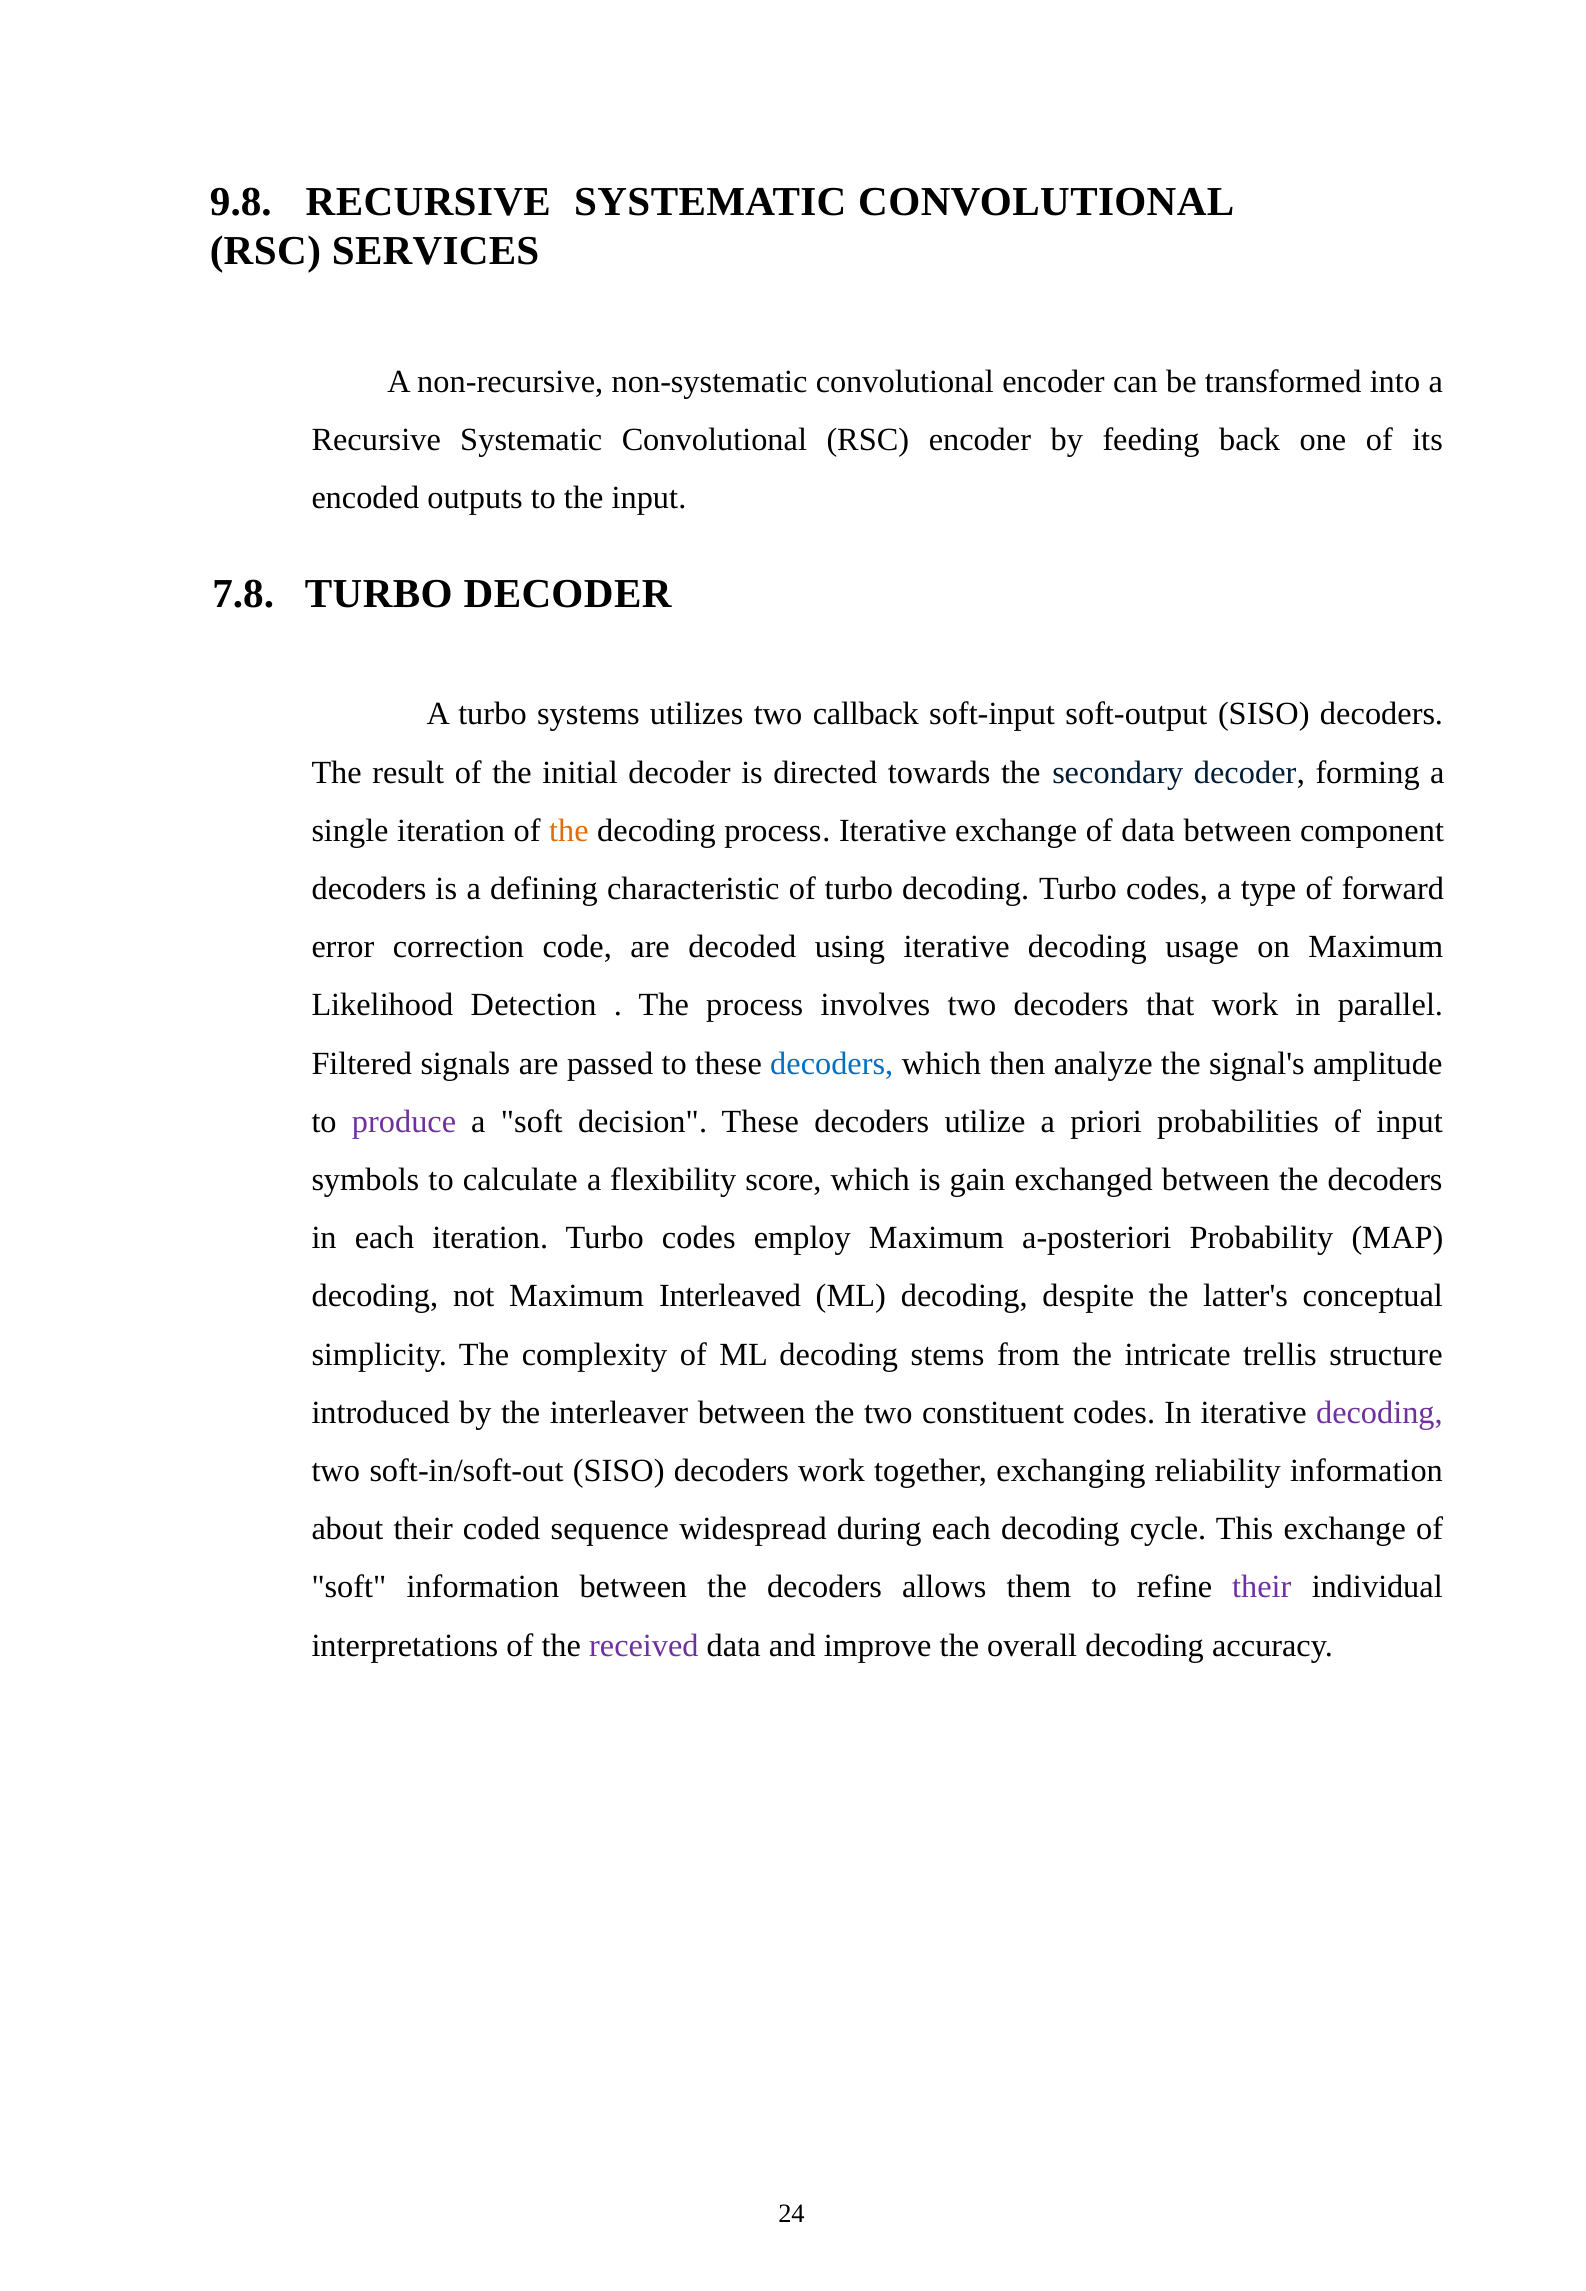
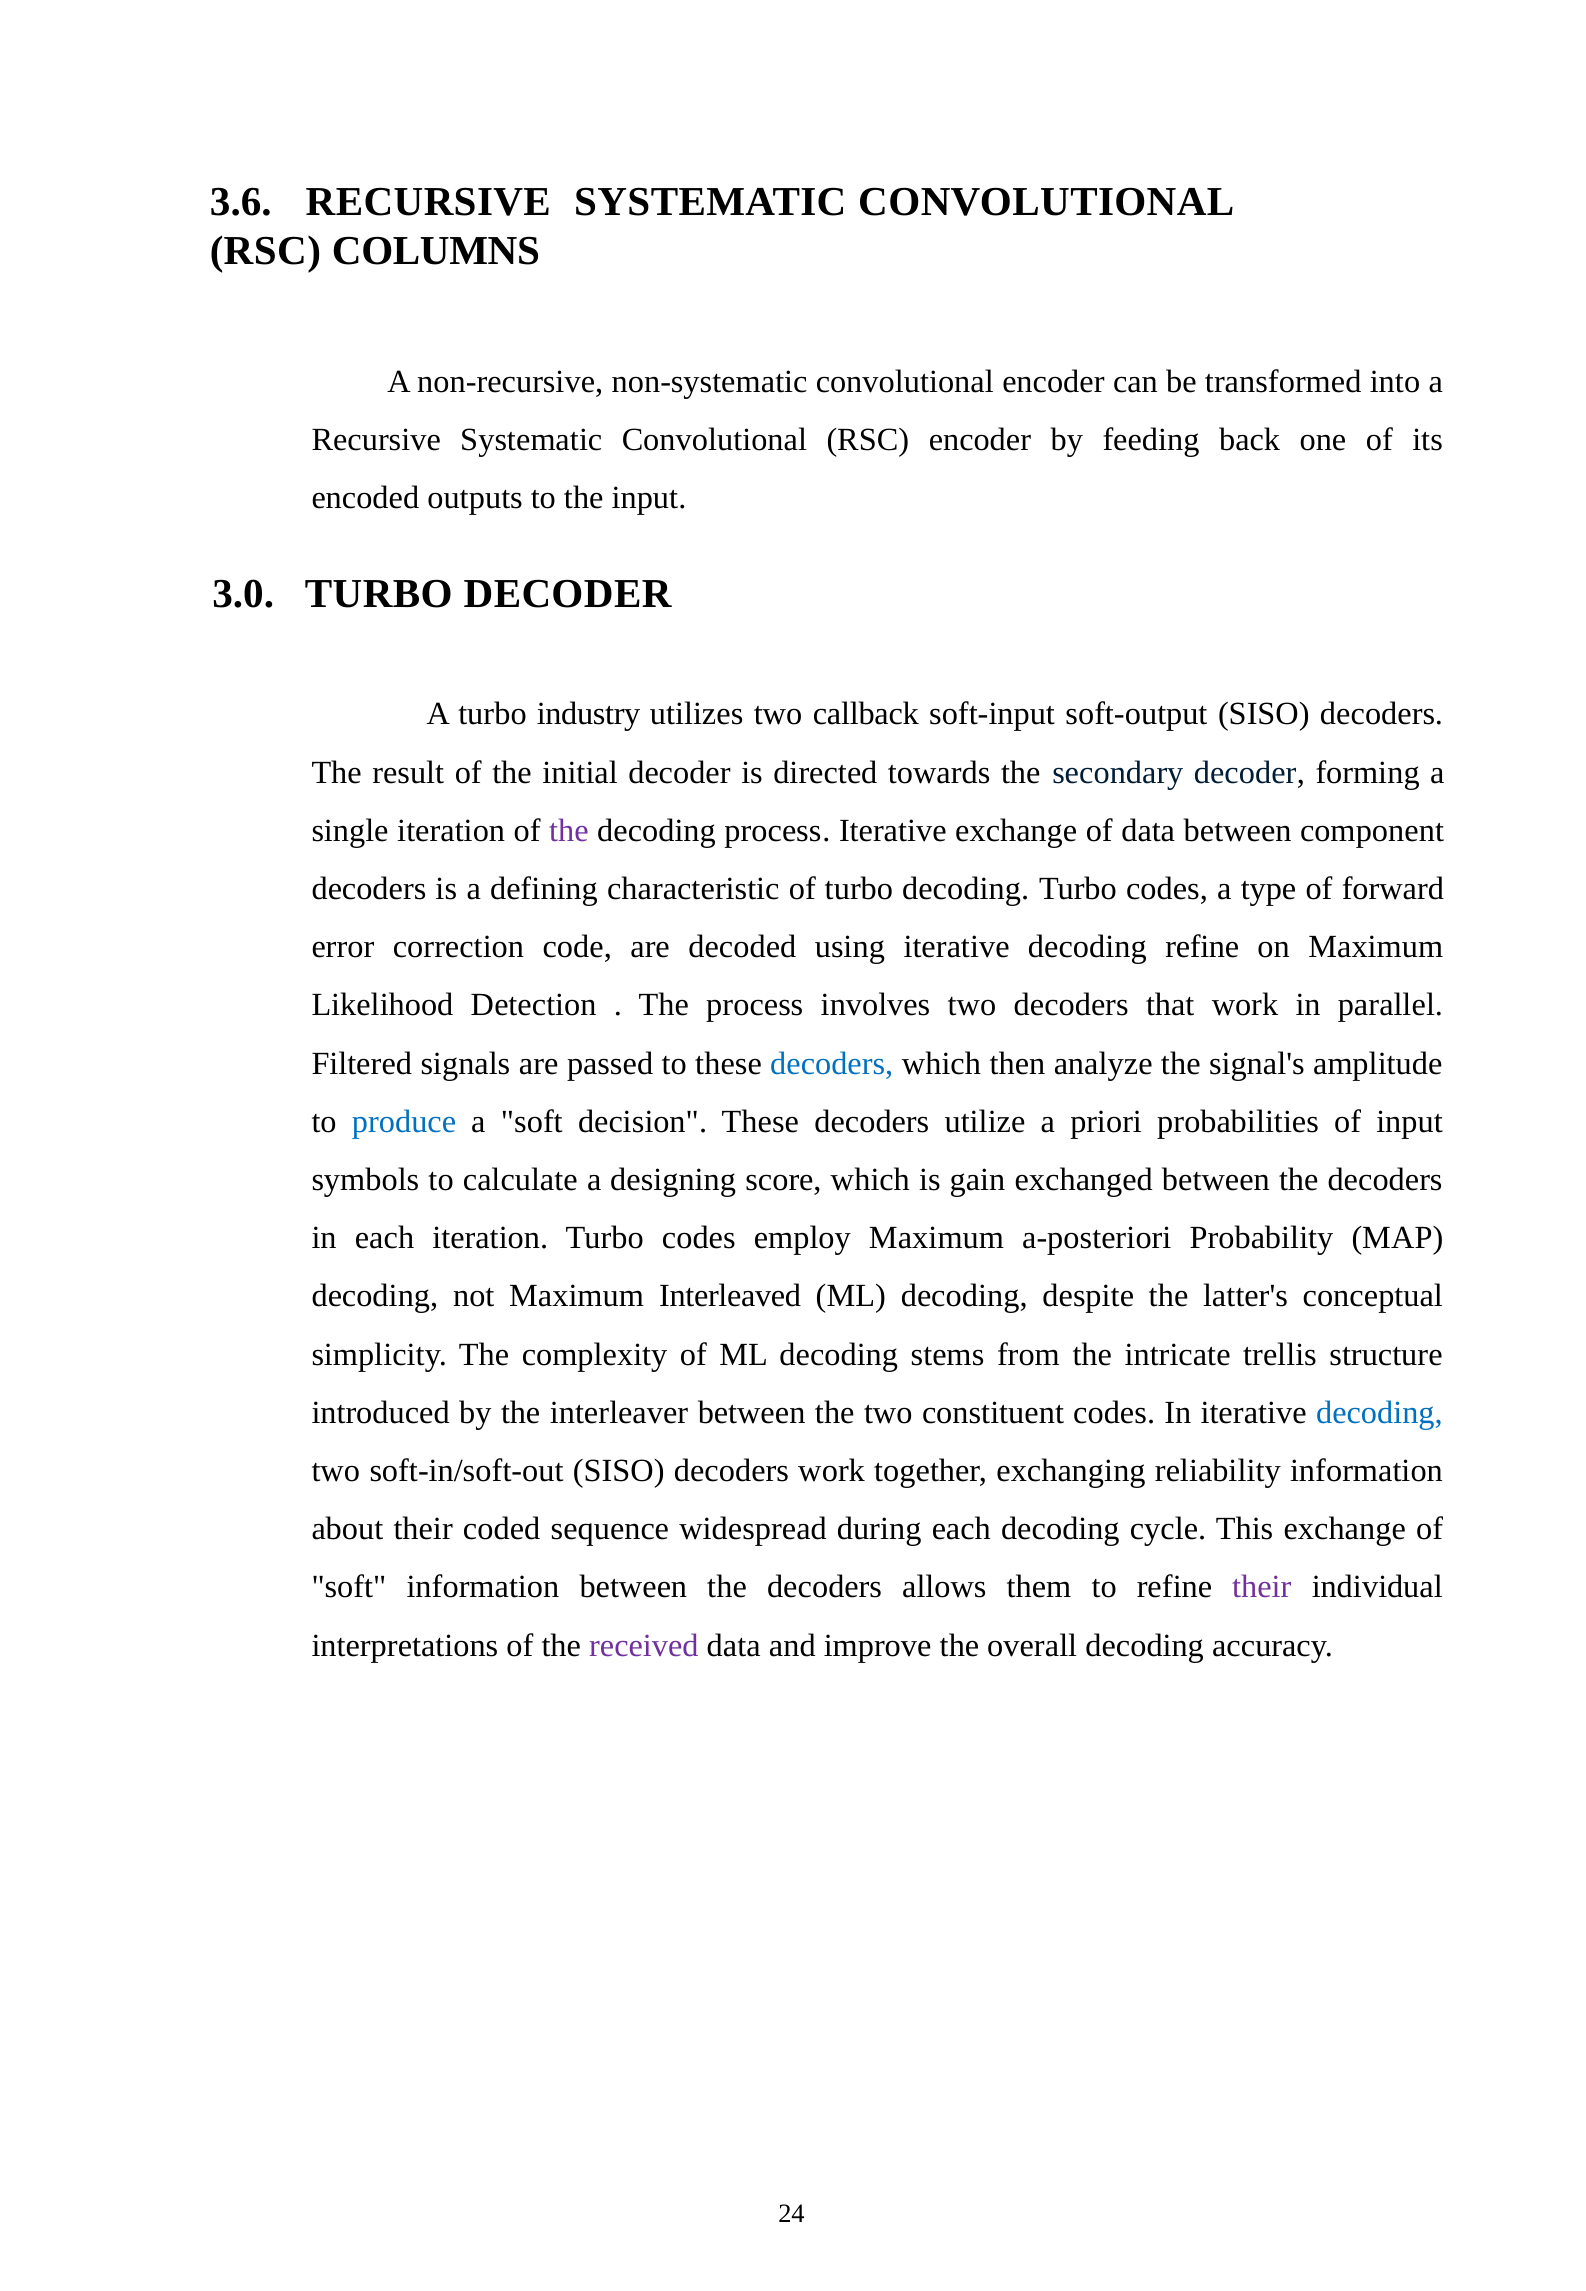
9.8: 9.8 -> 3.6
SERVICES: SERVICES -> COLUMNS
7.8: 7.8 -> 3.0
systems: systems -> industry
the at (569, 831) colour: orange -> purple
decoding usage: usage -> refine
produce colour: purple -> blue
flexibility: flexibility -> designing
decoding at (1379, 1413) colour: purple -> blue
